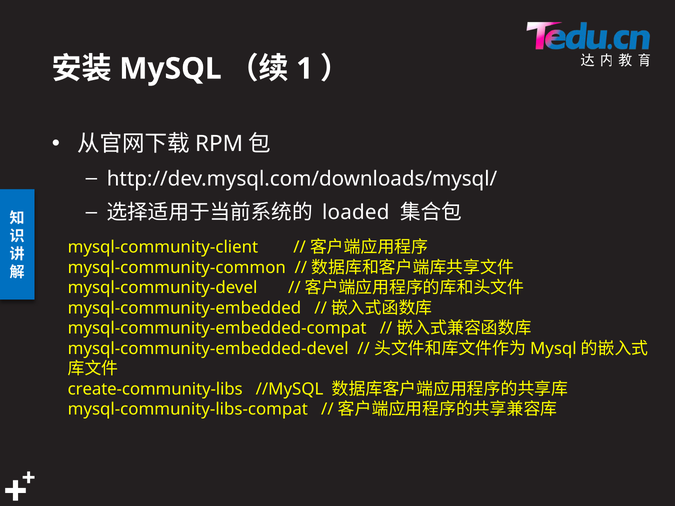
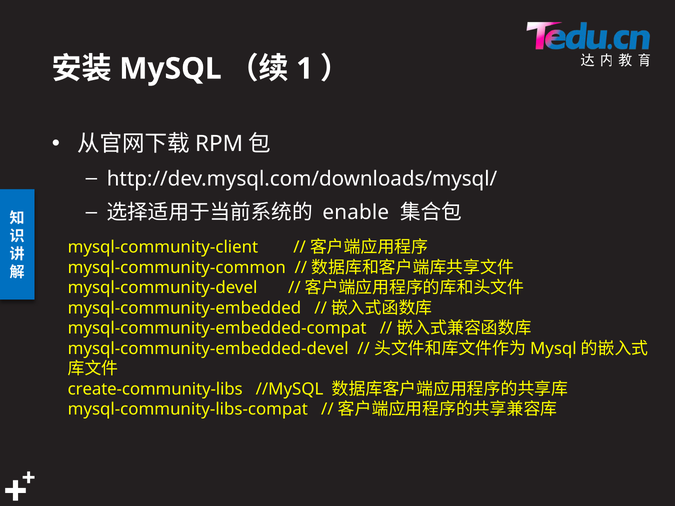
loaded: loaded -> enable
